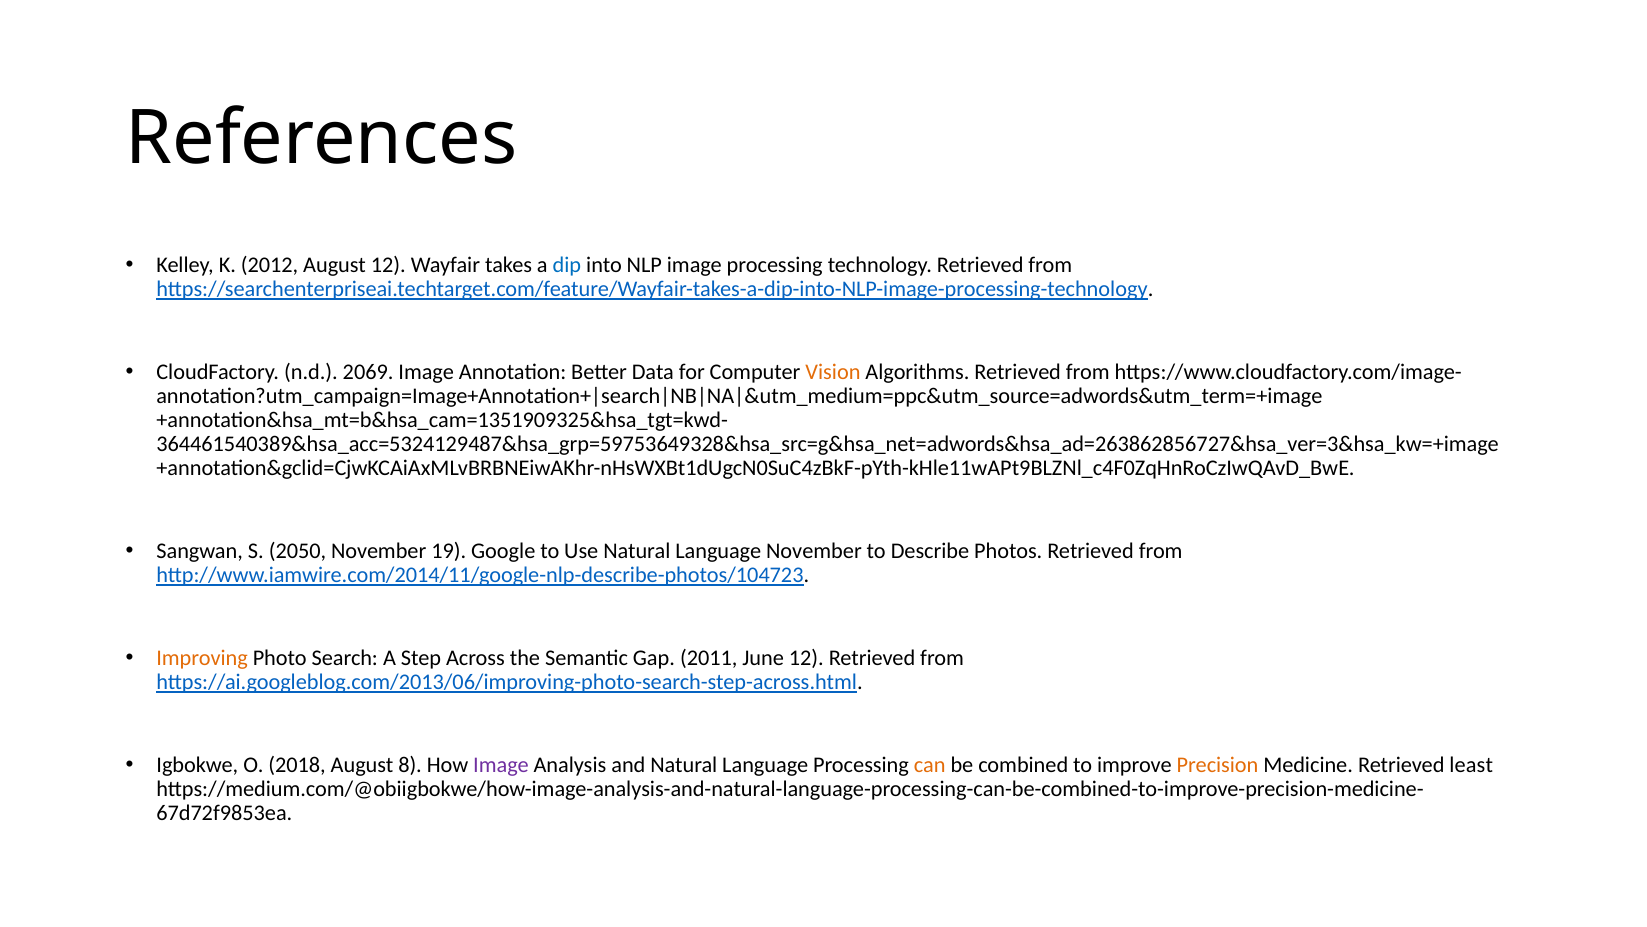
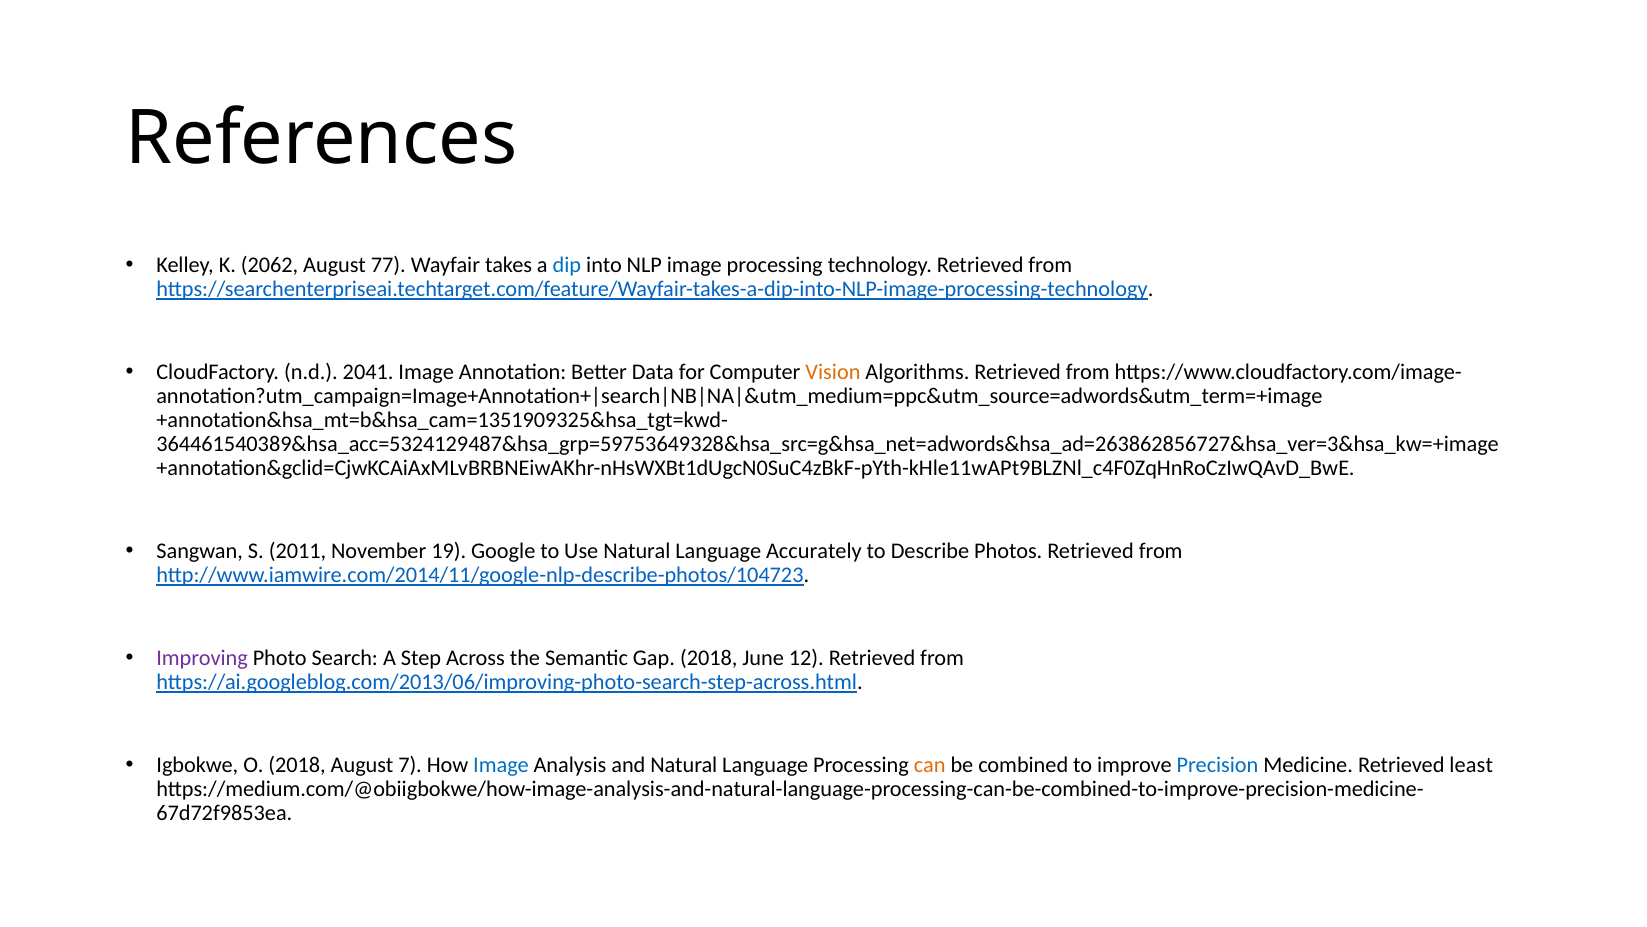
2012: 2012 -> 2062
August 12: 12 -> 77
2069: 2069 -> 2041
2050: 2050 -> 2011
Language November: November -> Accurately
Improving colour: orange -> purple
Gap 2011: 2011 -> 2018
8: 8 -> 7
Image at (501, 765) colour: purple -> blue
Precision colour: orange -> blue
